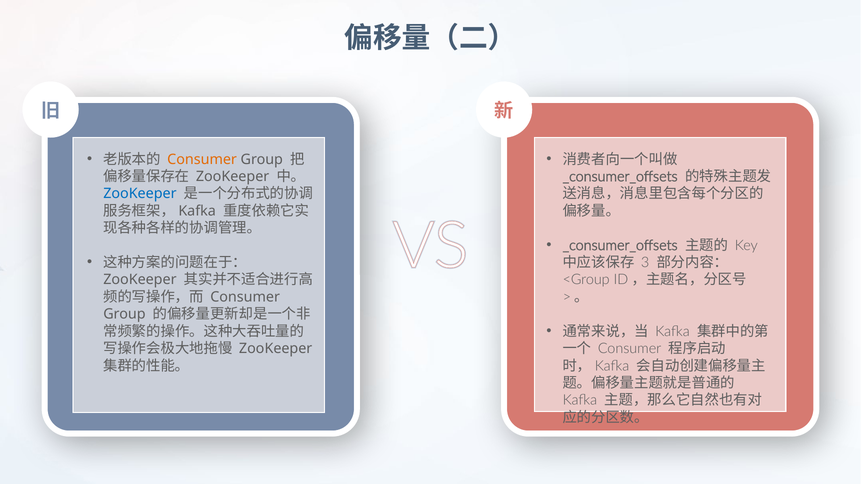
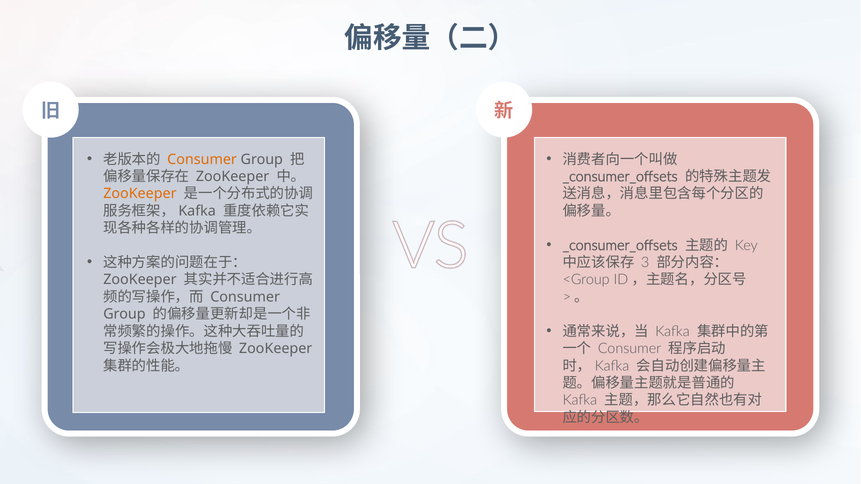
ZooKeeper at (140, 194) colour: blue -> orange
